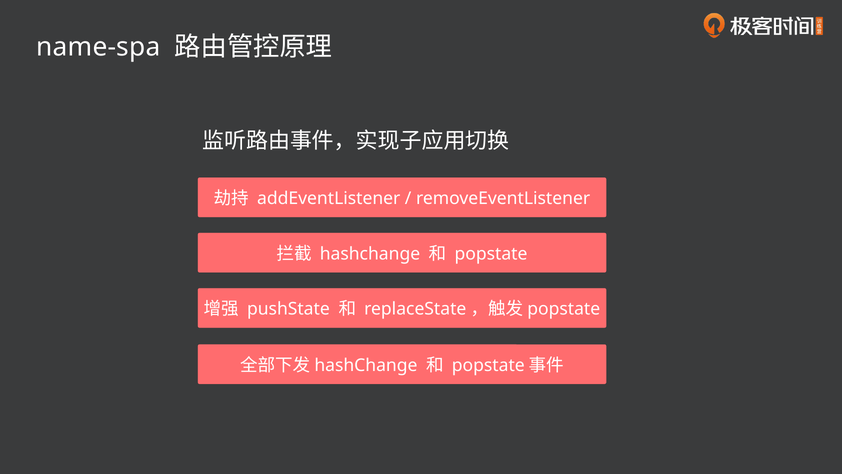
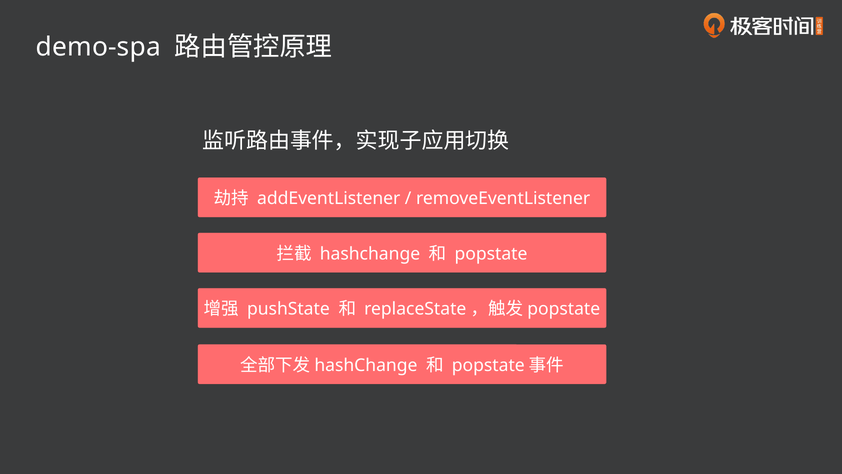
name-spa: name-spa -> demo-spa
